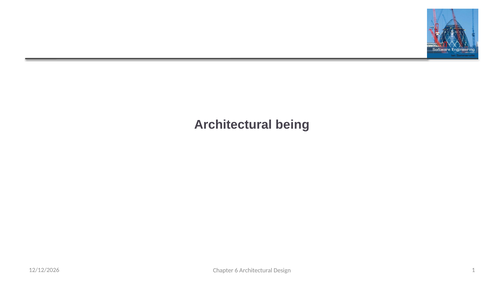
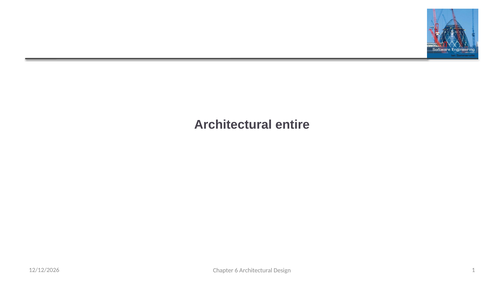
being: being -> entire
